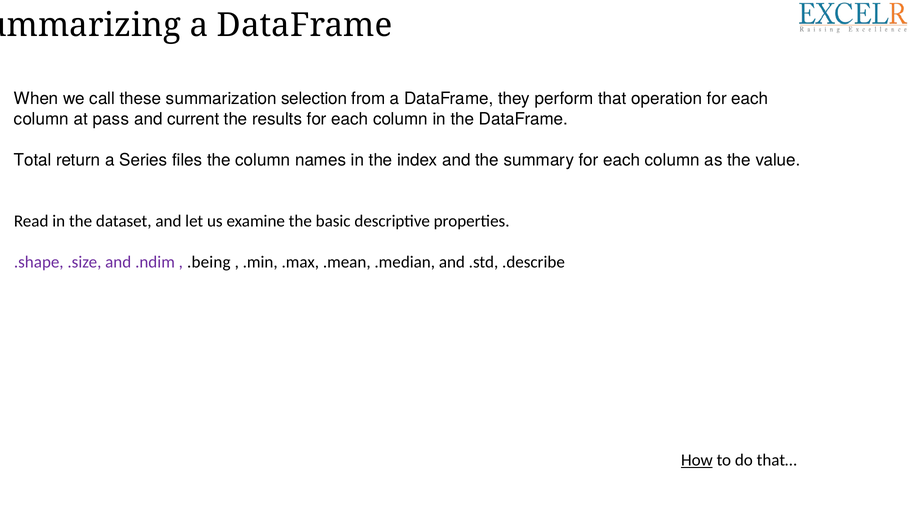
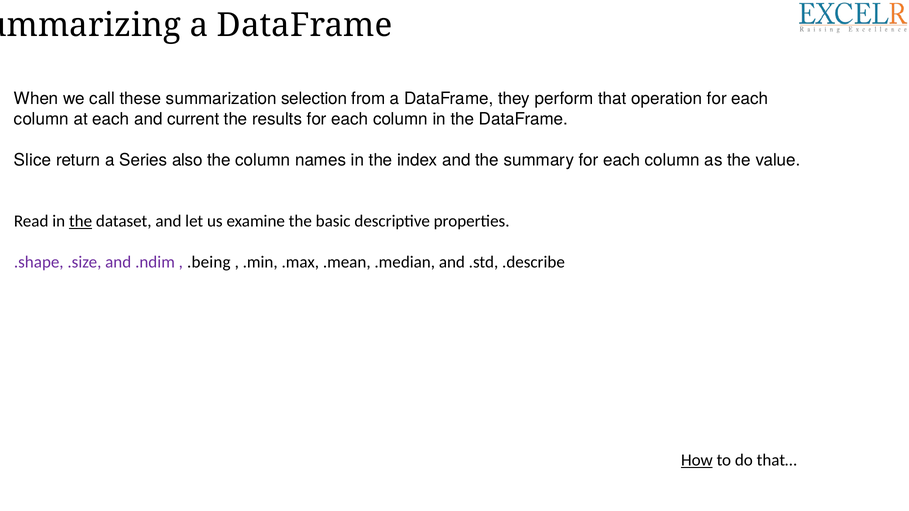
at pass: pass -> each
Total: Total -> Slice
files: files -> also
the at (81, 221) underline: none -> present
